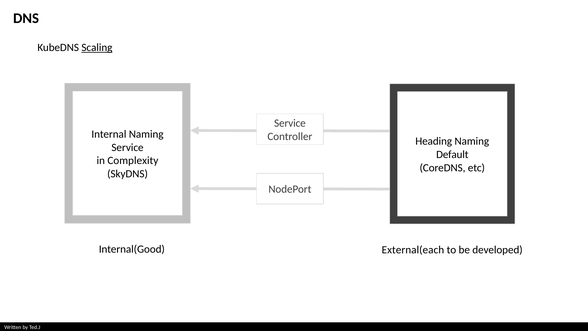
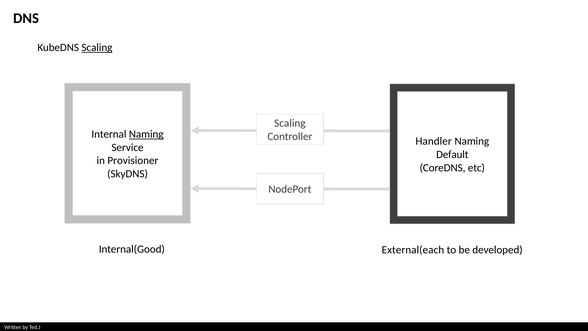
Service at (290, 123): Service -> Scaling
Naming at (146, 134) underline: none -> present
Heading: Heading -> Handler
Complexity: Complexity -> Provisioner
